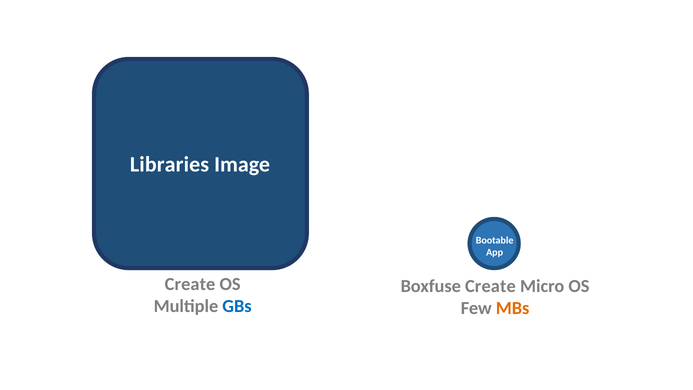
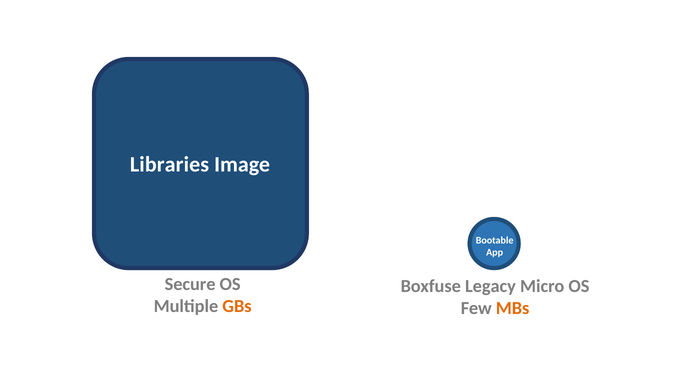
Create at (190, 284): Create -> Secure
Boxfuse Create: Create -> Legacy
GBs colour: blue -> orange
